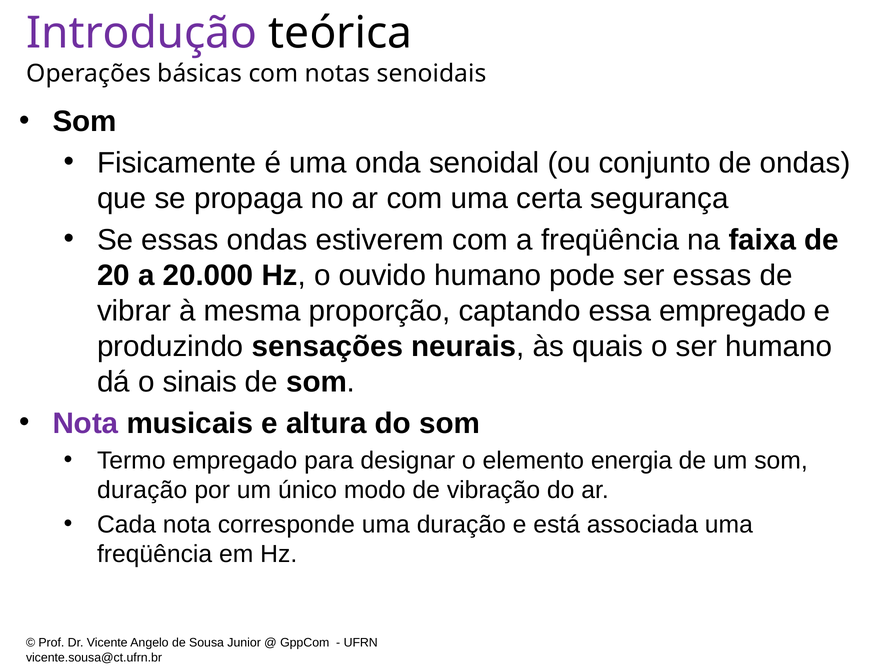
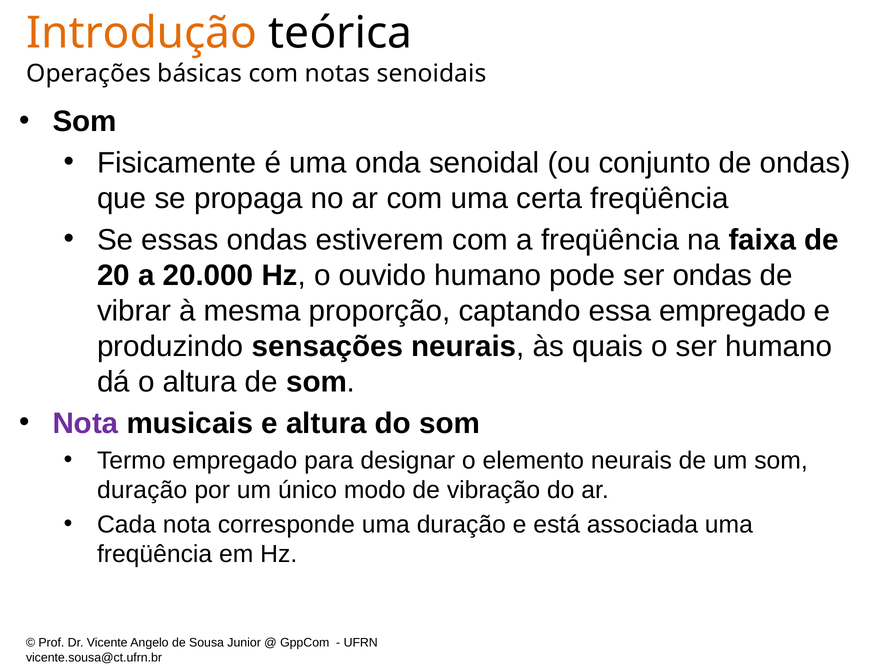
Introdução colour: purple -> orange
certa segurança: segurança -> freqüência
ser essas: essas -> ondas
o sinais: sinais -> altura
elemento energia: energia -> neurais
